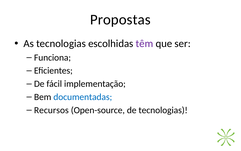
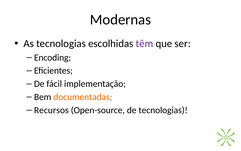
Propostas: Propostas -> Modernas
Funciona: Funciona -> Encoding
documentadas colour: blue -> orange
